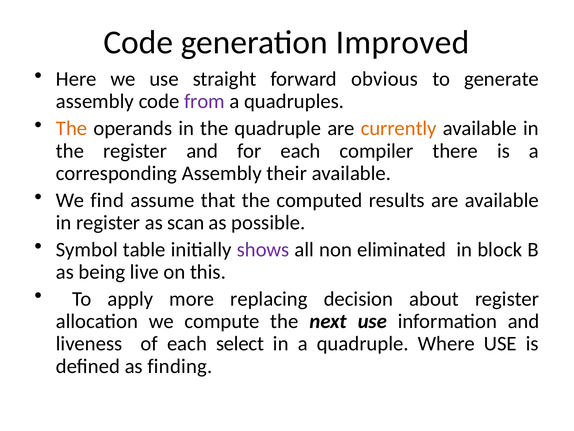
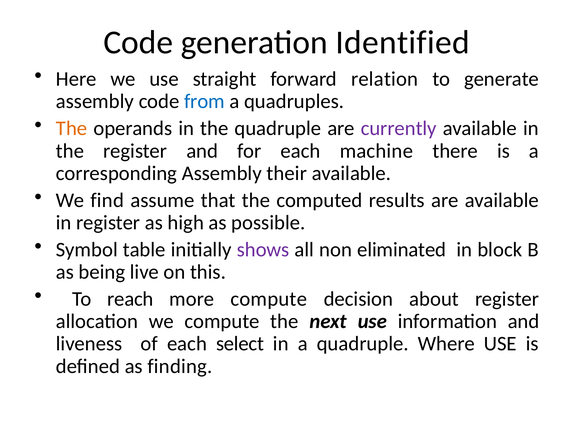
Improved: Improved -> Identified
obvious: obvious -> relation
from colour: purple -> blue
currently colour: orange -> purple
compiler: compiler -> machine
scan: scan -> high
apply: apply -> reach
more replacing: replacing -> compute
